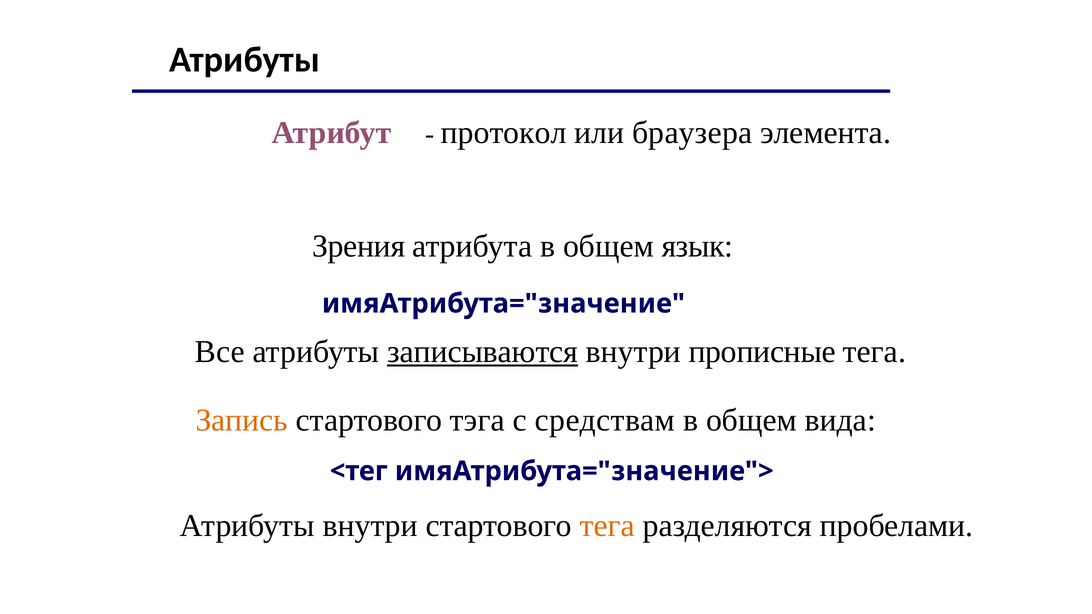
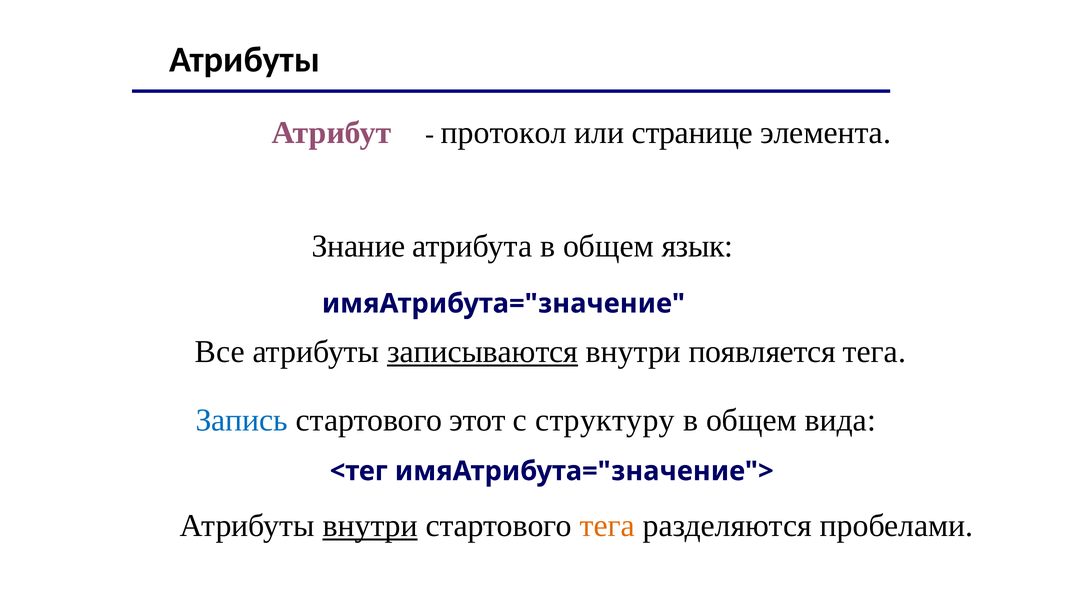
браузера: браузера -> странице
Зрения: Зрения -> Знание
прописные: прописные -> появляется
Запись colour: orange -> blue
тэга: тэга -> этот
средствам: средствам -> структуру
внутри at (370, 526) underline: none -> present
